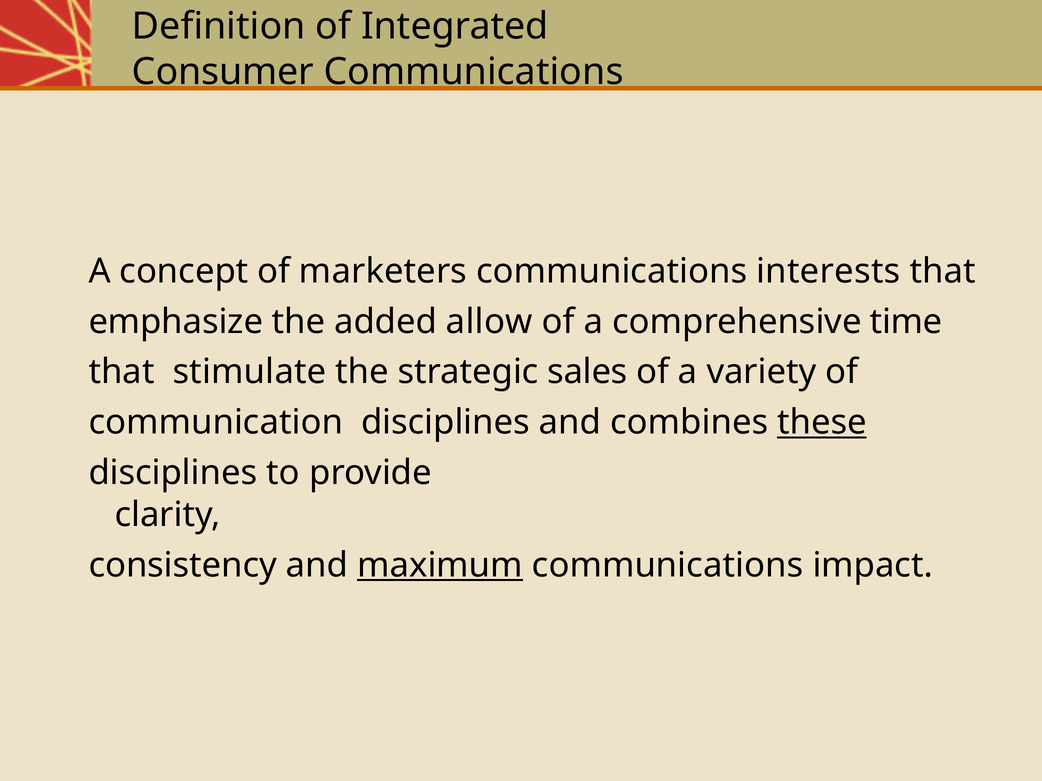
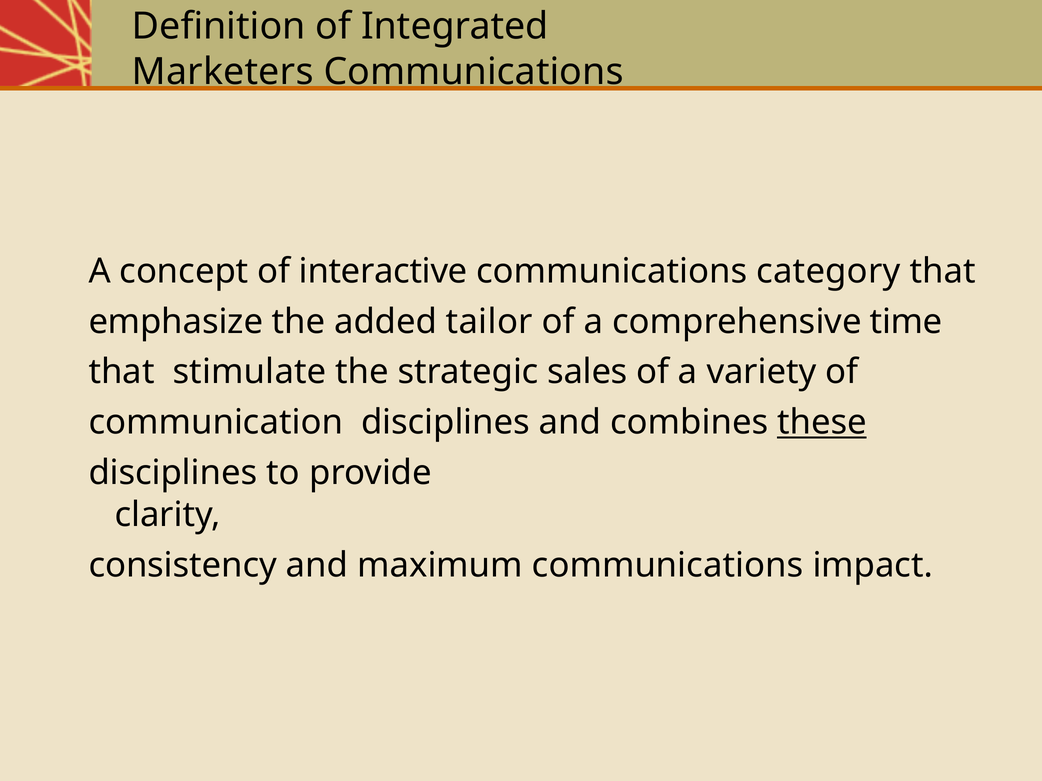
Consumer: Consumer -> Marketers
marketers: marketers -> interactive
interests: interests -> category
allow: allow -> tailor
maximum underline: present -> none
